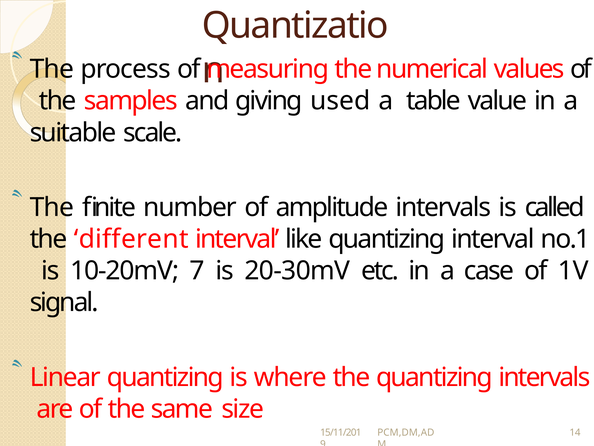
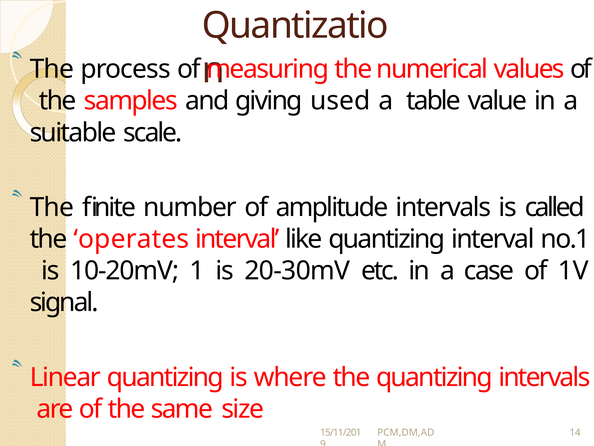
different: different -> operates
7: 7 -> 1
